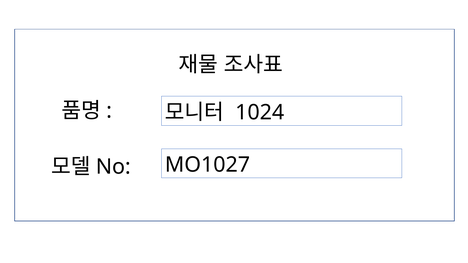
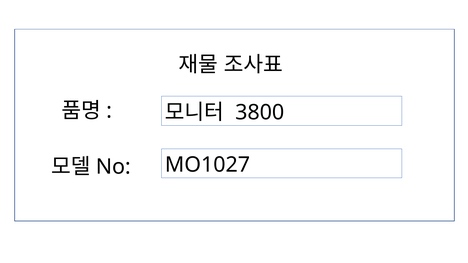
1024: 1024 -> 3800
